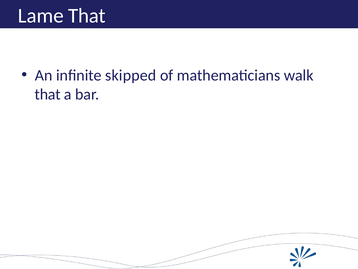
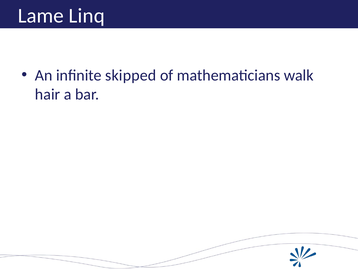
Lame That: That -> Linq
that at (48, 94): that -> hair
